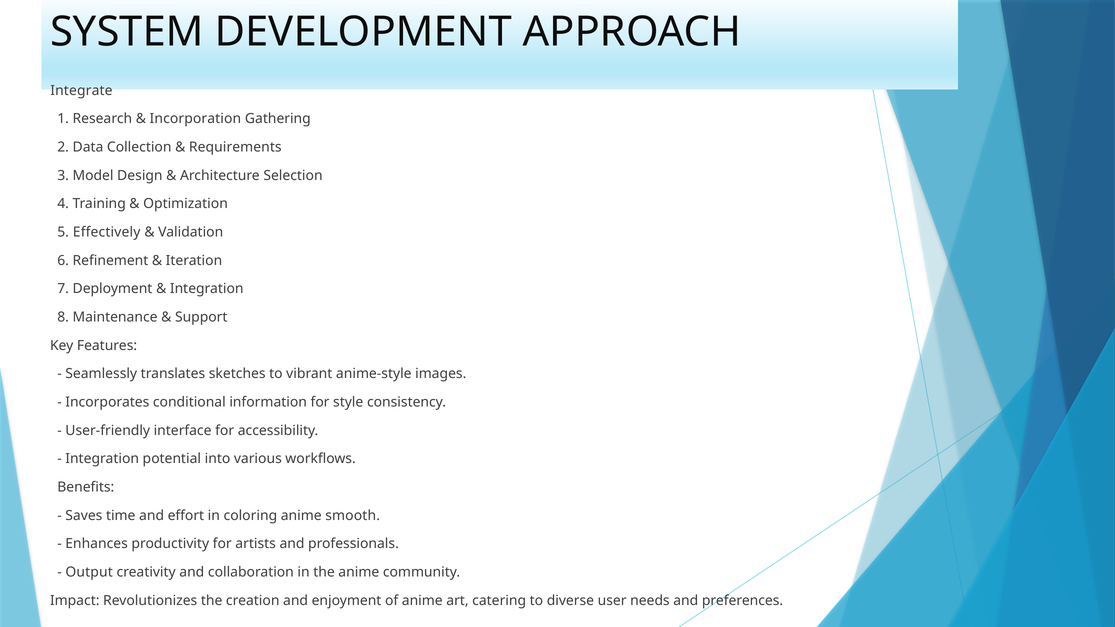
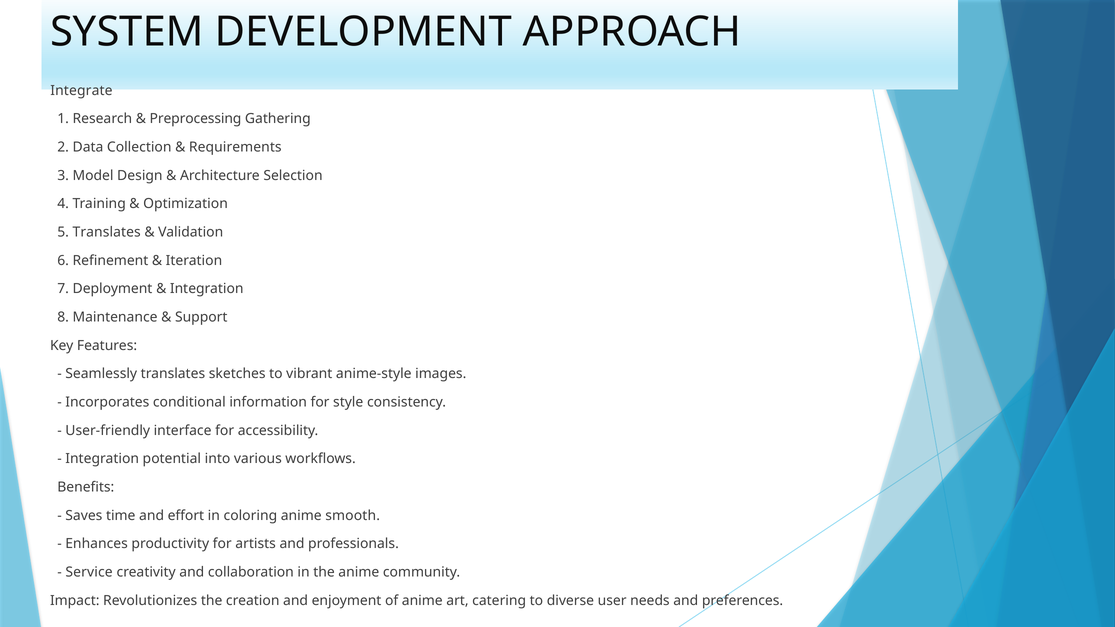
Incorporation: Incorporation -> Preprocessing
5 Effectively: Effectively -> Translates
Output: Output -> Service
